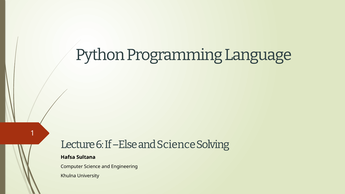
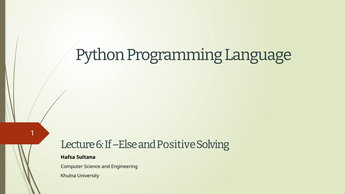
and Science: Science -> Positive
